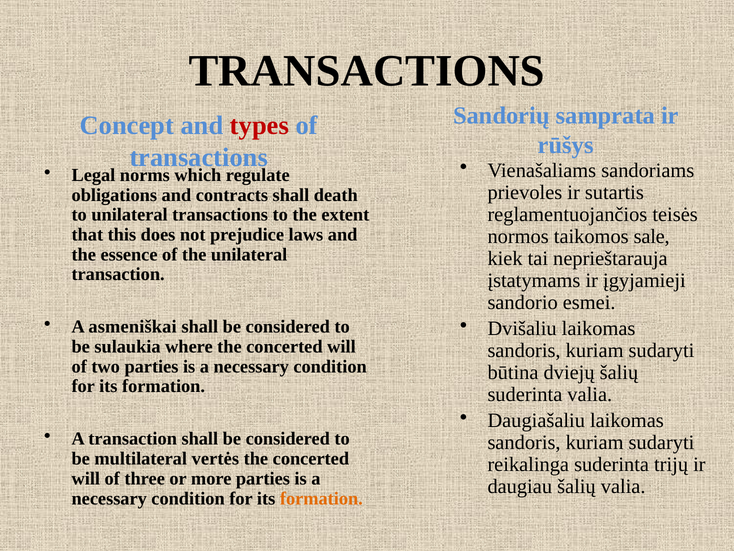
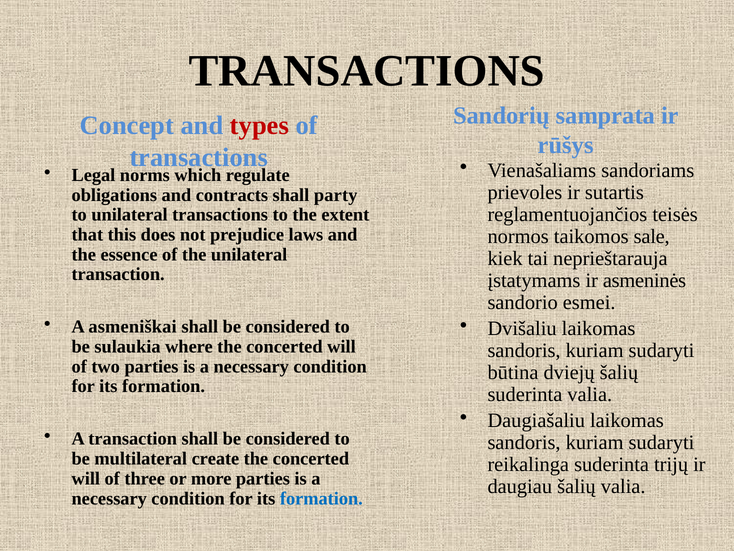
death: death -> party
įgyjamieji: įgyjamieji -> asmeninės
vertės: vertės -> create
formation at (321, 498) colour: orange -> blue
